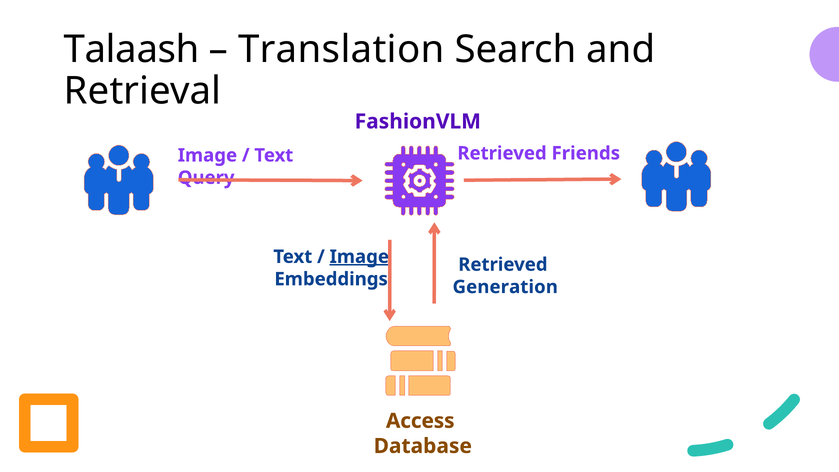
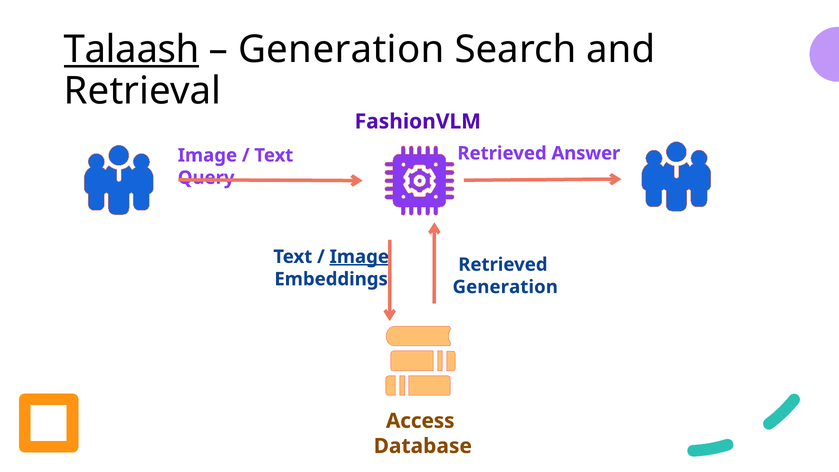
Talaash underline: none -> present
Translation at (341, 50): Translation -> Generation
Friends: Friends -> Answer
